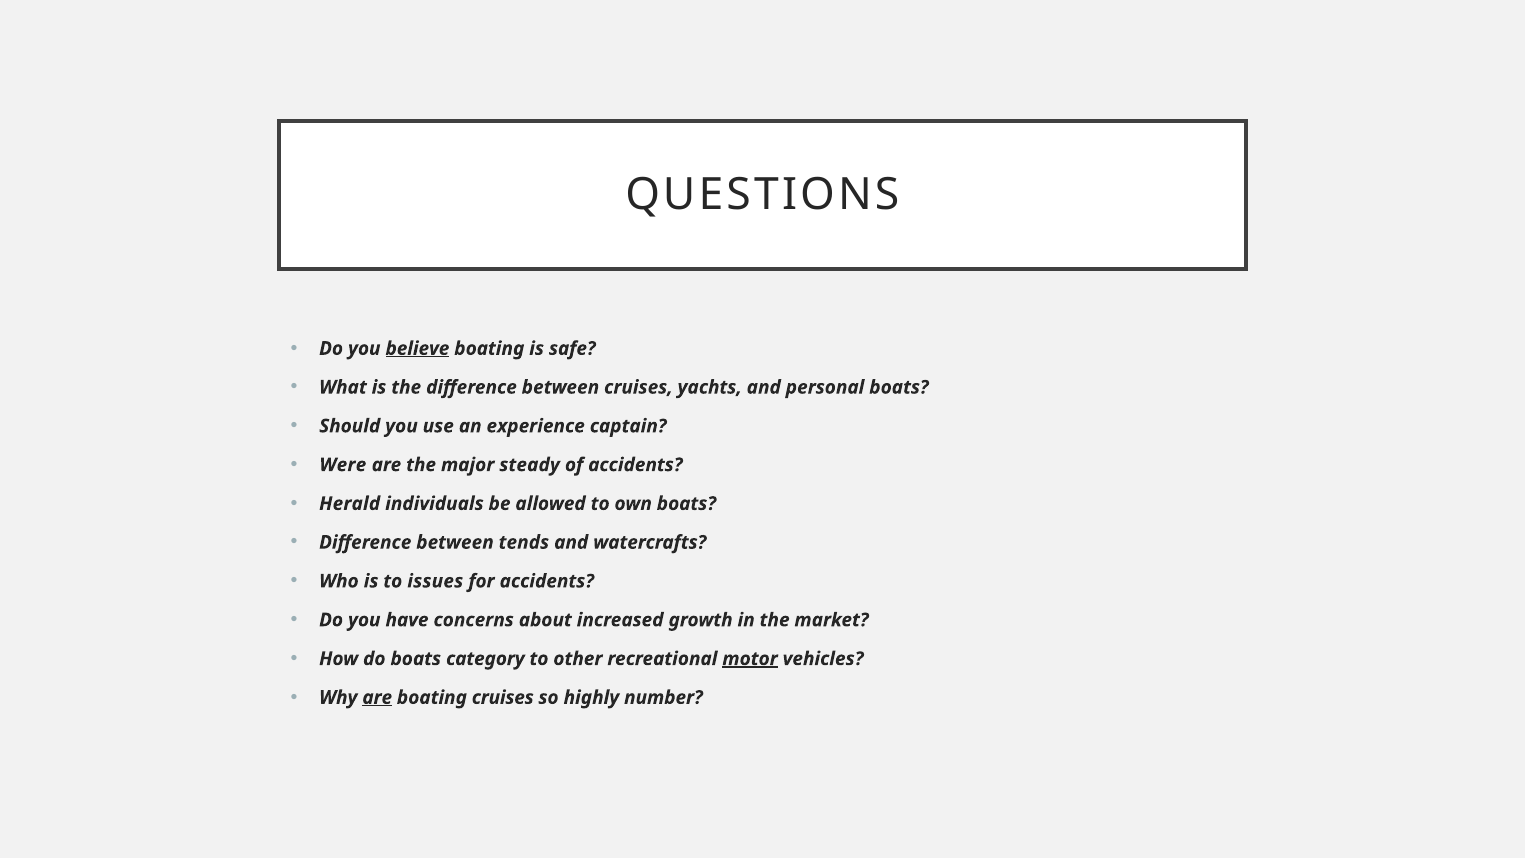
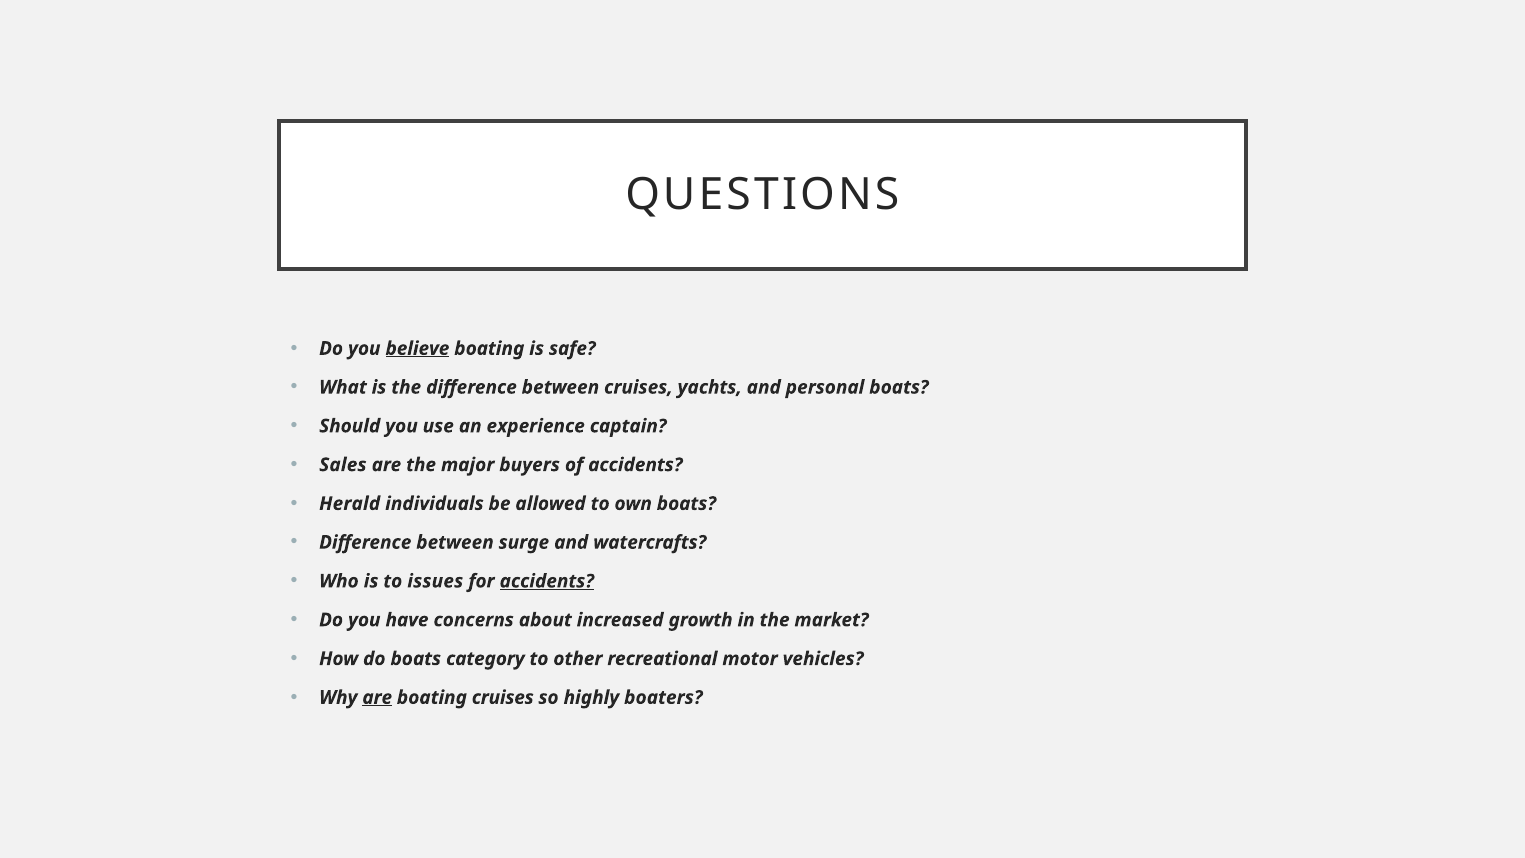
Were: Were -> Sales
steady: steady -> buyers
tends: tends -> surge
accidents at (547, 581) underline: none -> present
motor underline: present -> none
number: number -> boaters
